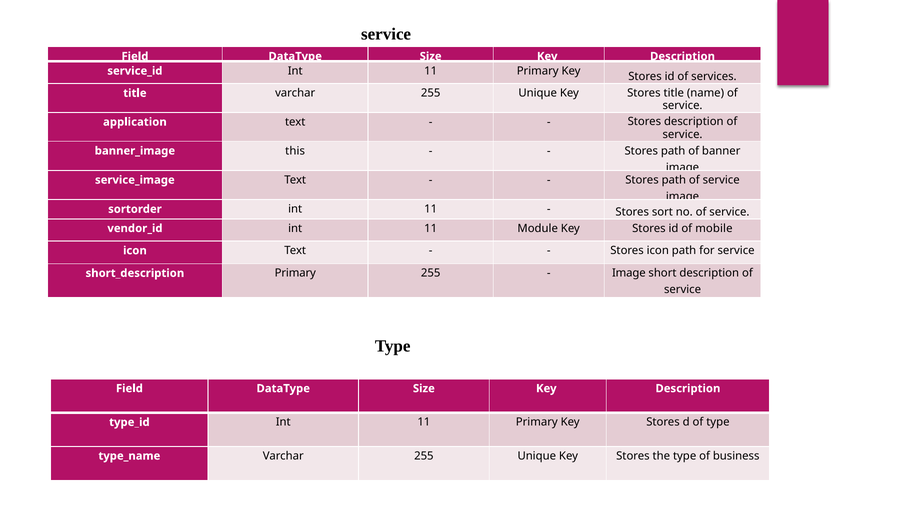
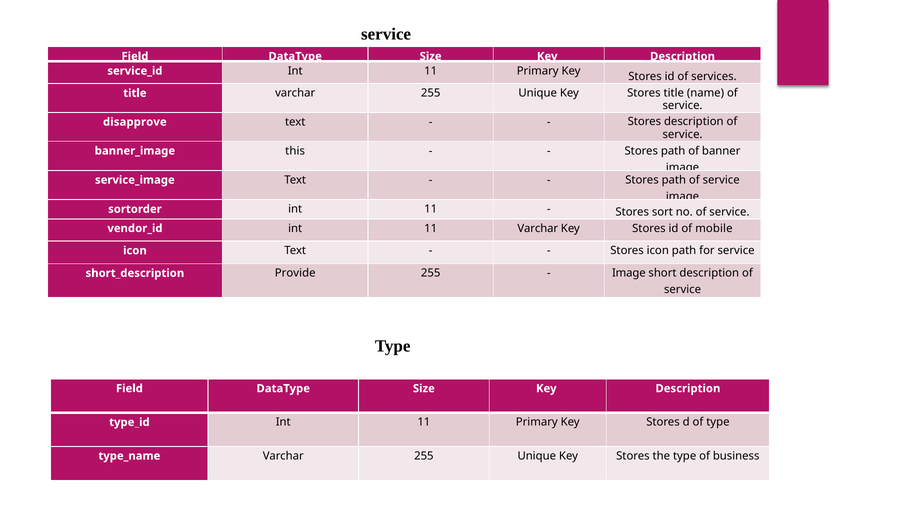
application: application -> disapprove
11 Module: Module -> Varchar
Primary at (295, 273): Primary -> Provide
